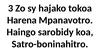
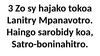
Harena: Harena -> Lanitry
